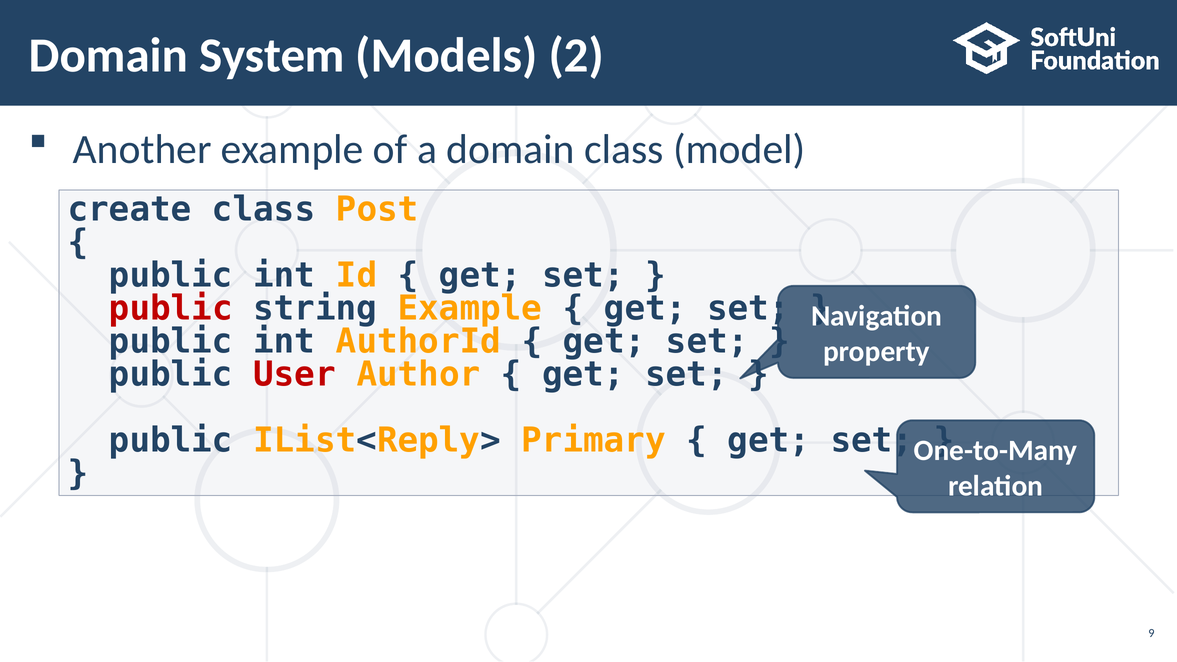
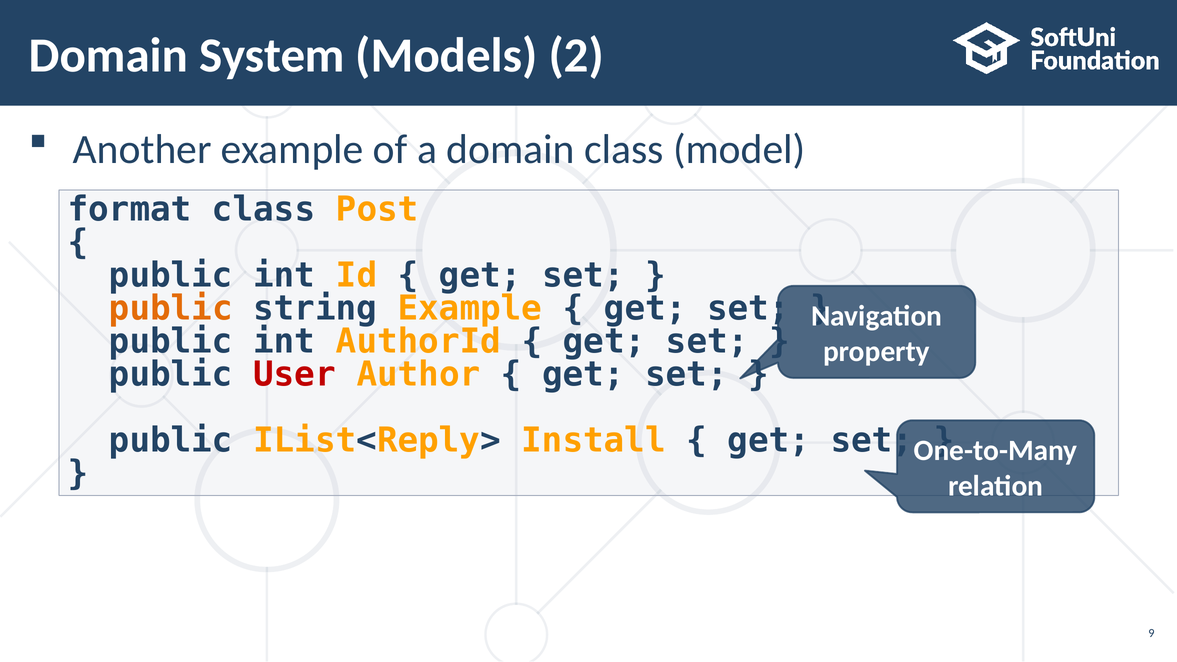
create: create -> format
public at (171, 308) colour: red -> orange
Primary: Primary -> Install
